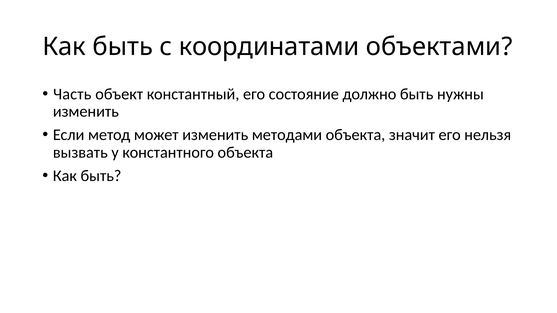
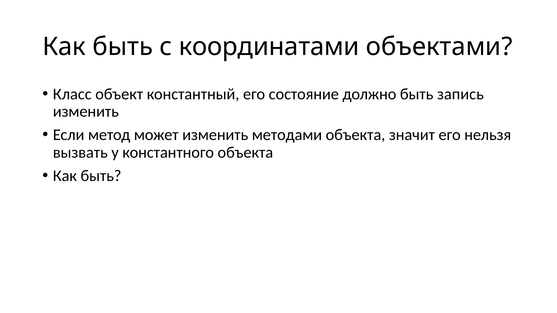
Часть: Часть -> Класс
нужны: нужны -> запись
